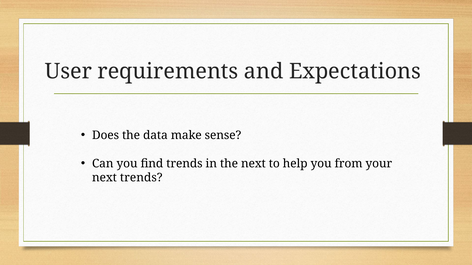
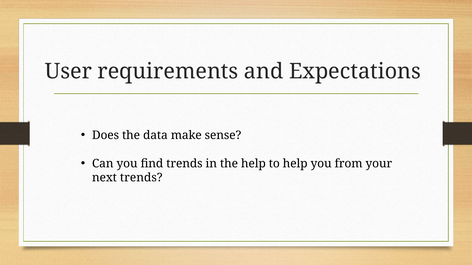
the next: next -> help
